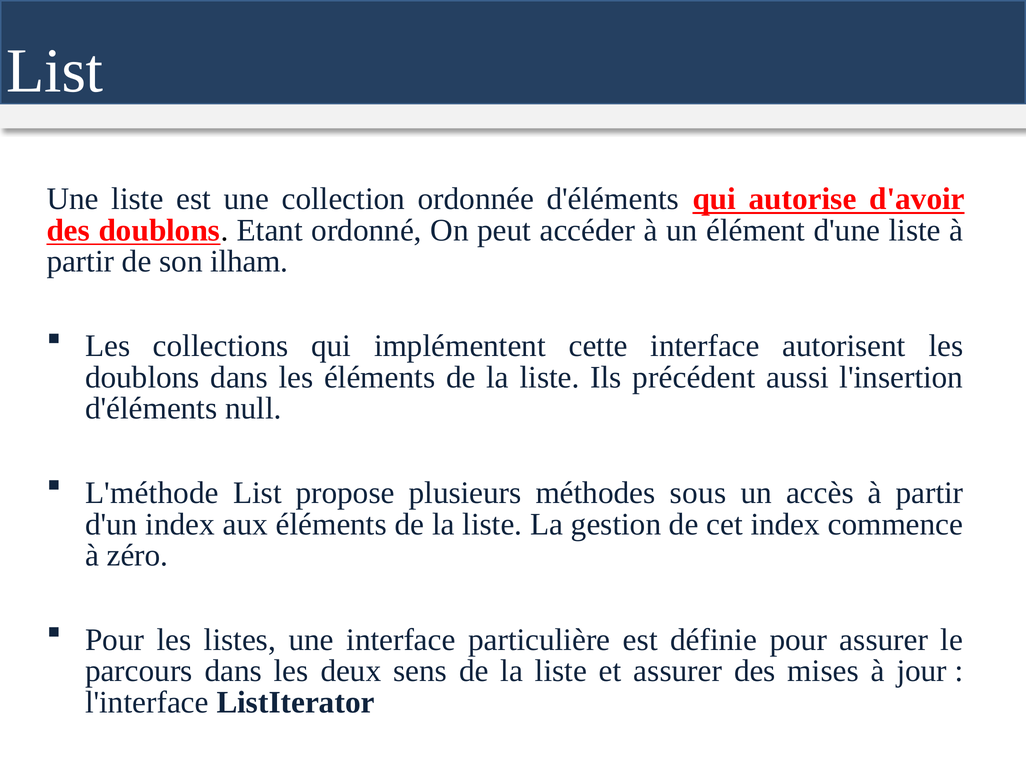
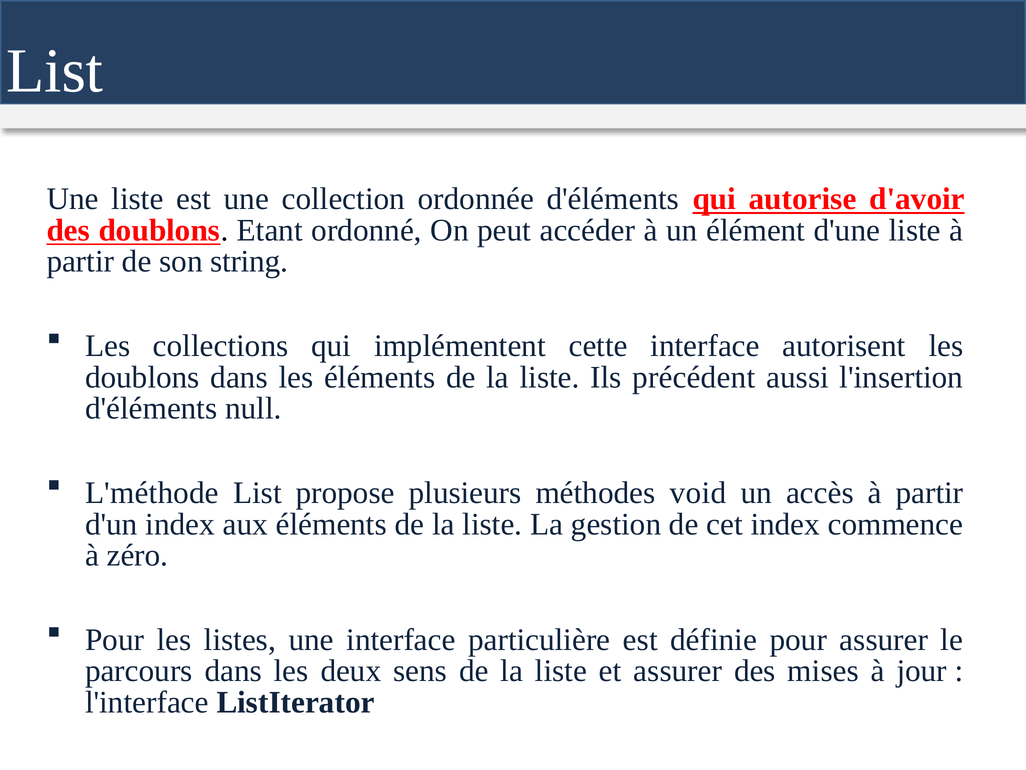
ilham: ilham -> string
sous: sous -> void
